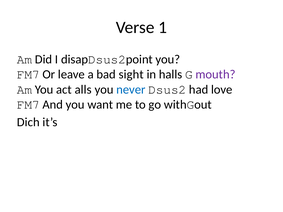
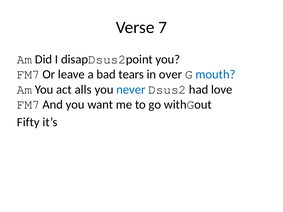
1: 1 -> 7
sight: sight -> tears
halls: halls -> over
mouth colour: purple -> blue
Dich: Dich -> Fifty
